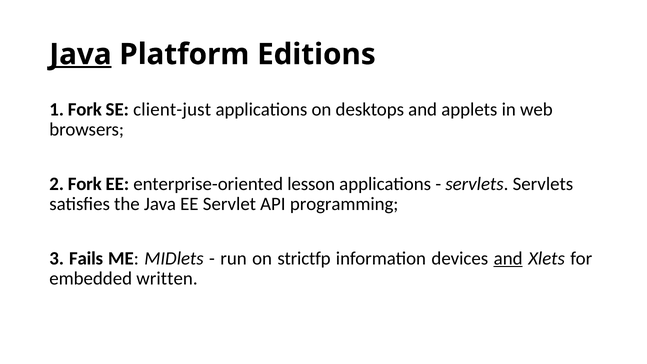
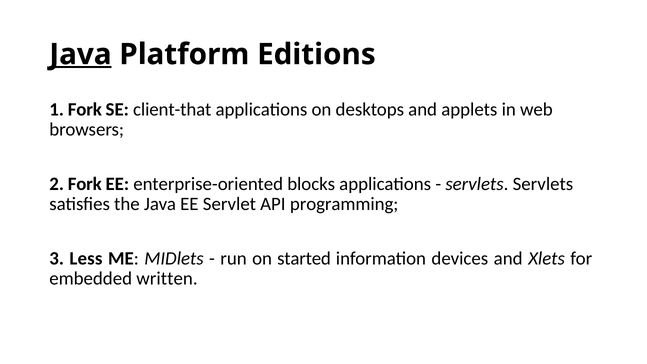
client-just: client-just -> client-that
lesson: lesson -> blocks
Fails: Fails -> Less
strictfp: strictfp -> started
and at (508, 258) underline: present -> none
